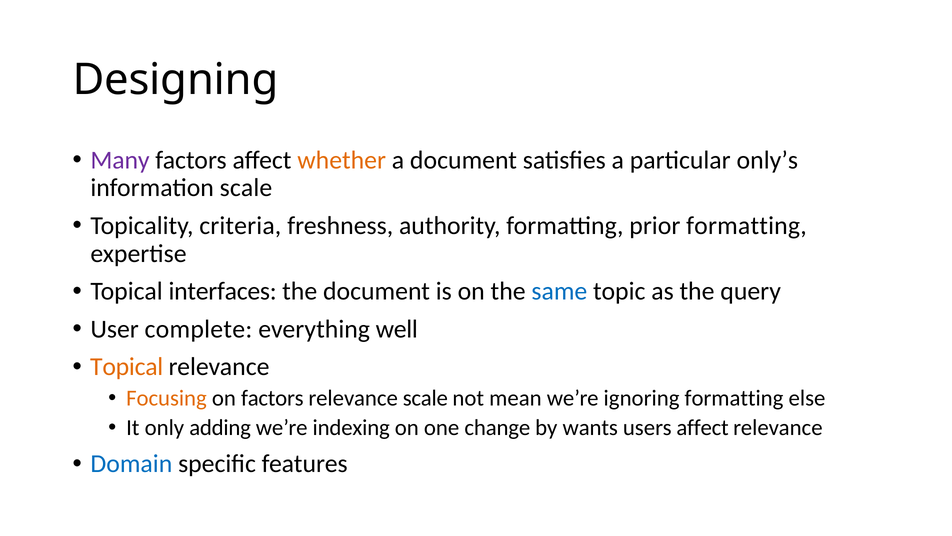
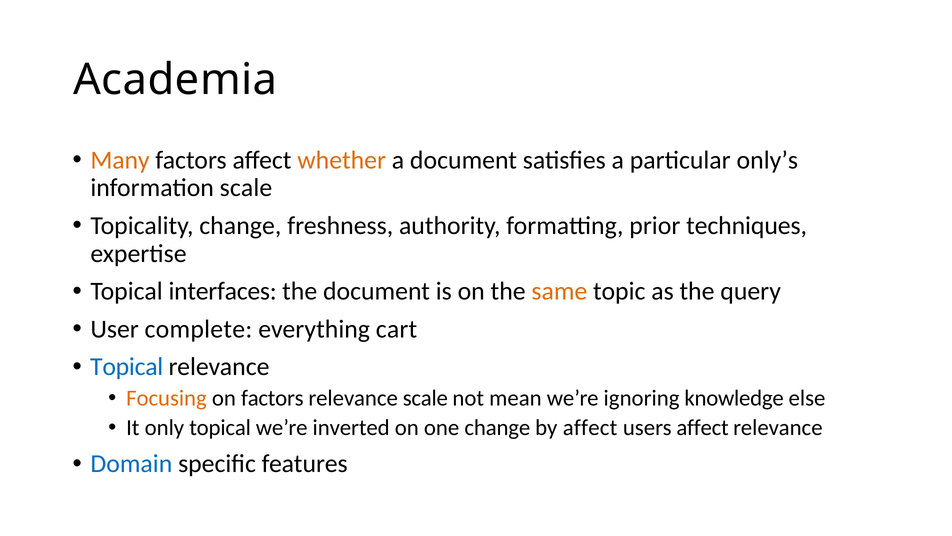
Designing: Designing -> Academia
Many colour: purple -> orange
Topicality criteria: criteria -> change
prior formatting: formatting -> techniques
same colour: blue -> orange
well: well -> cart
Topical at (127, 367) colour: orange -> blue
ignoring formatting: formatting -> knowledge
only adding: adding -> topical
indexing: indexing -> inverted
by wants: wants -> affect
